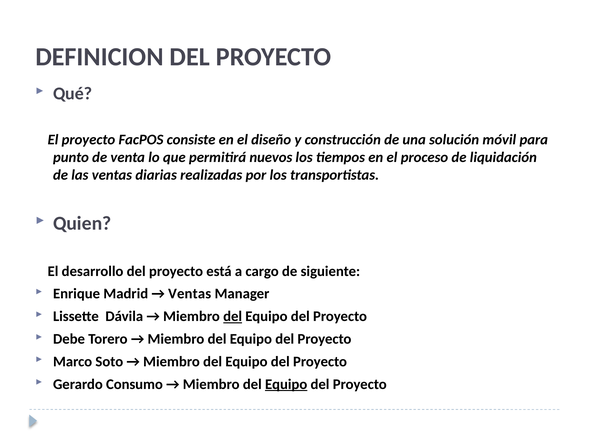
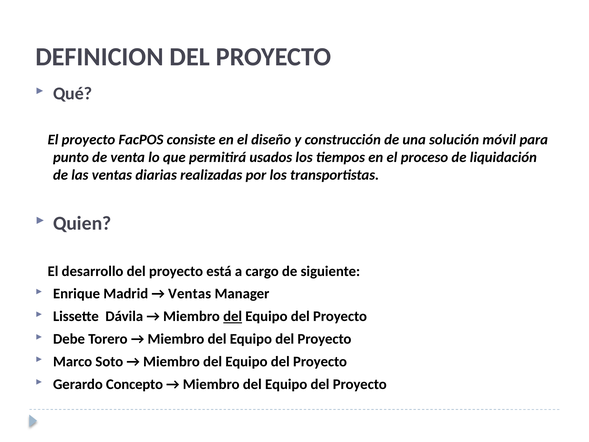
nuevos: nuevos -> usados
Consumo: Consumo -> Concepto
Equipo at (286, 384) underline: present -> none
